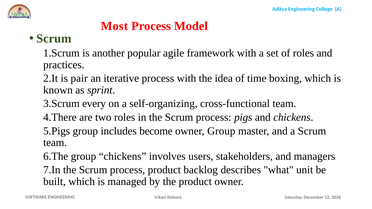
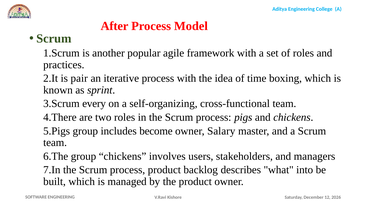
Most: Most -> After
owner Group: Group -> Salary
unit: unit -> into
